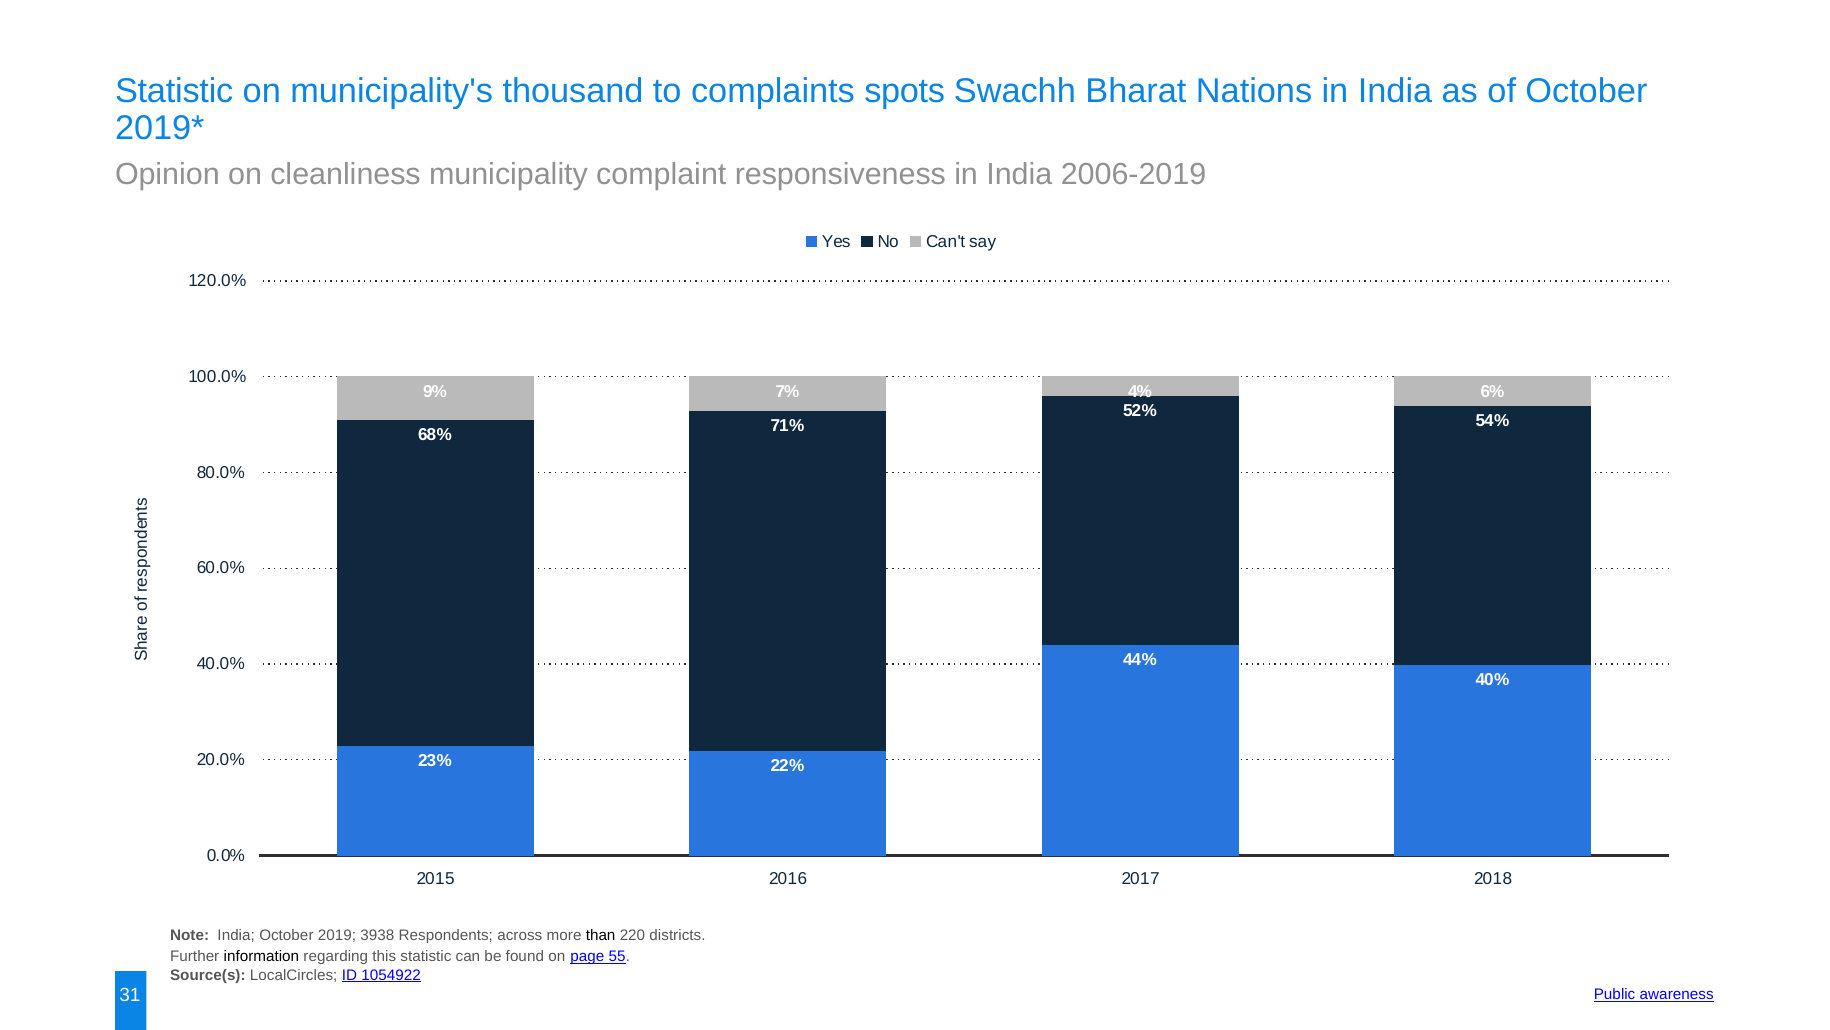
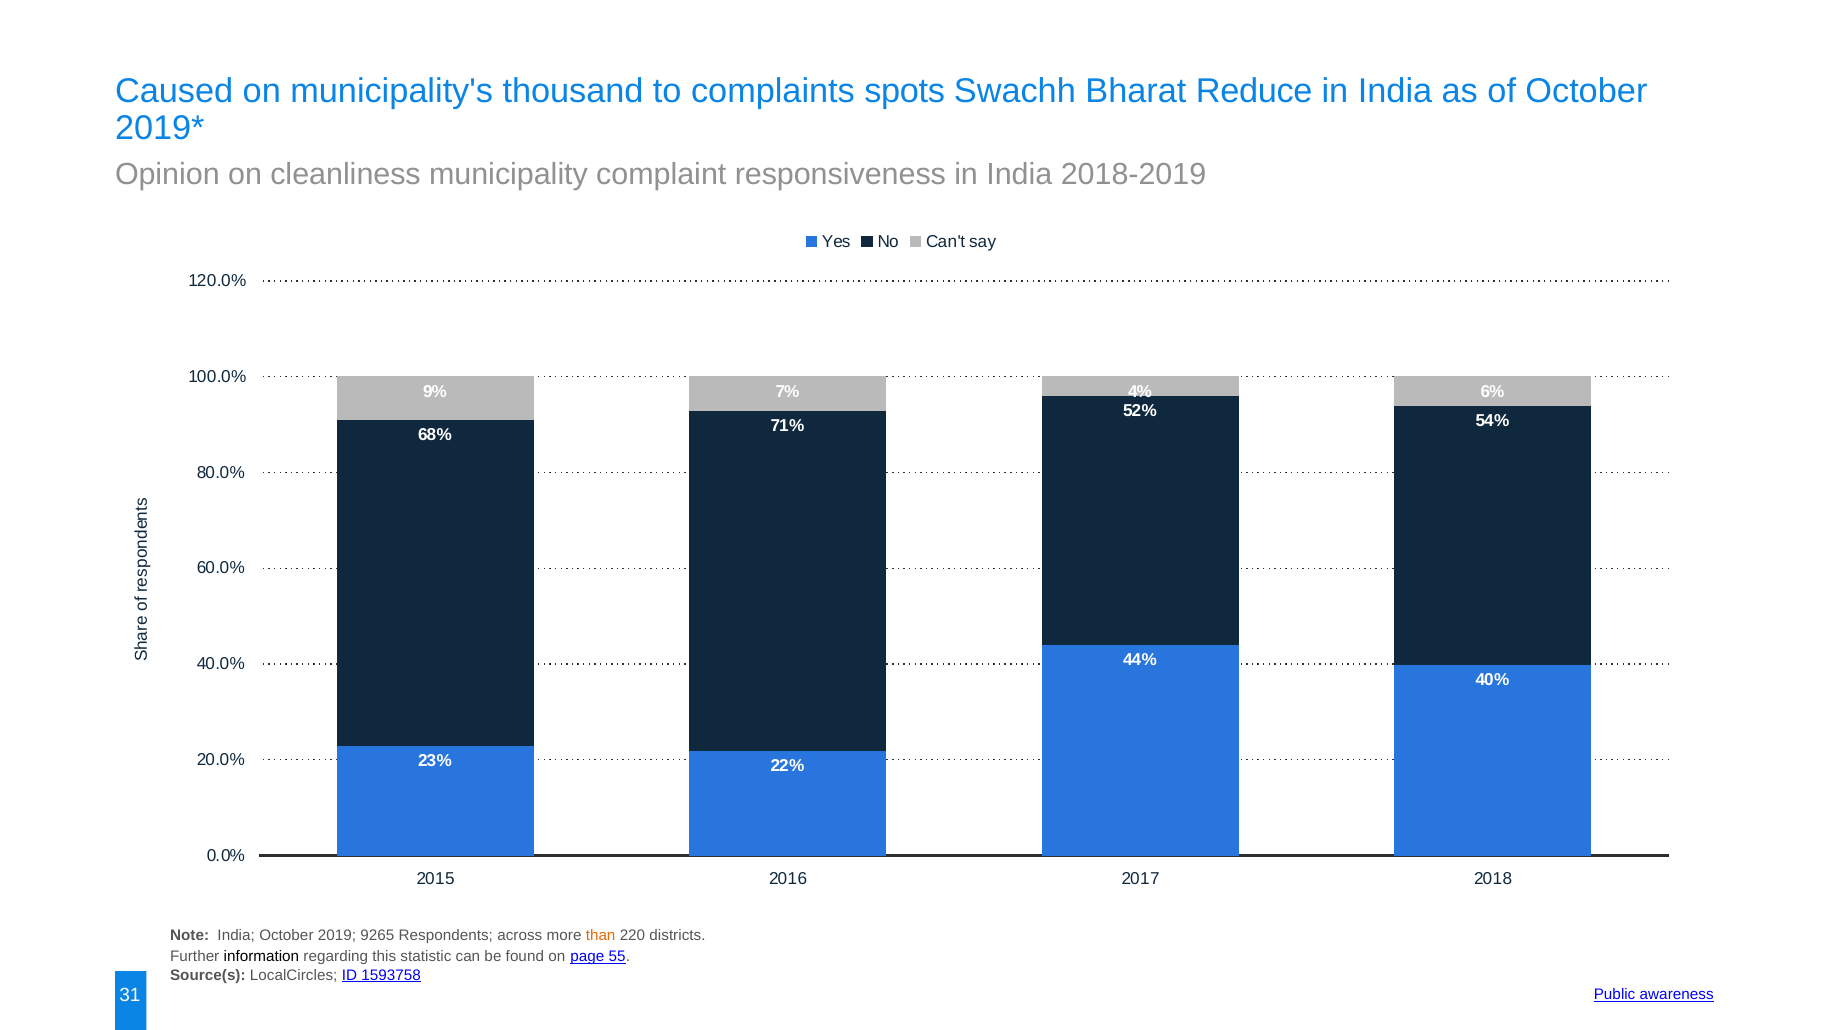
Statistic at (174, 91): Statistic -> Caused
Nations: Nations -> Reduce
2006-2019: 2006-2019 -> 2018-2019
3938: 3938 -> 9265
than colour: black -> orange
1054922: 1054922 -> 1593758
